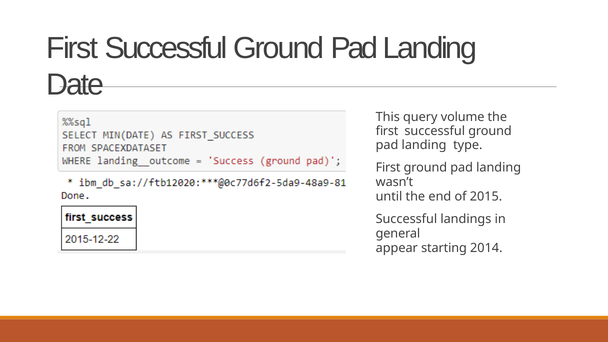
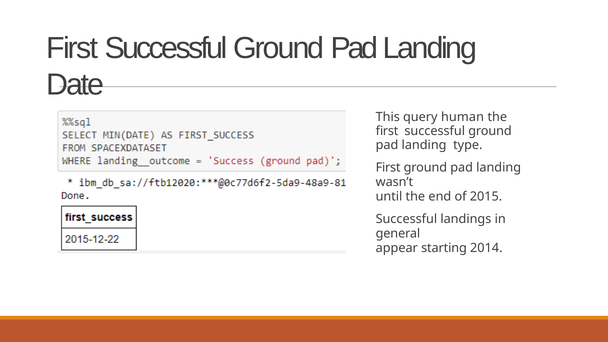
volume: volume -> human
